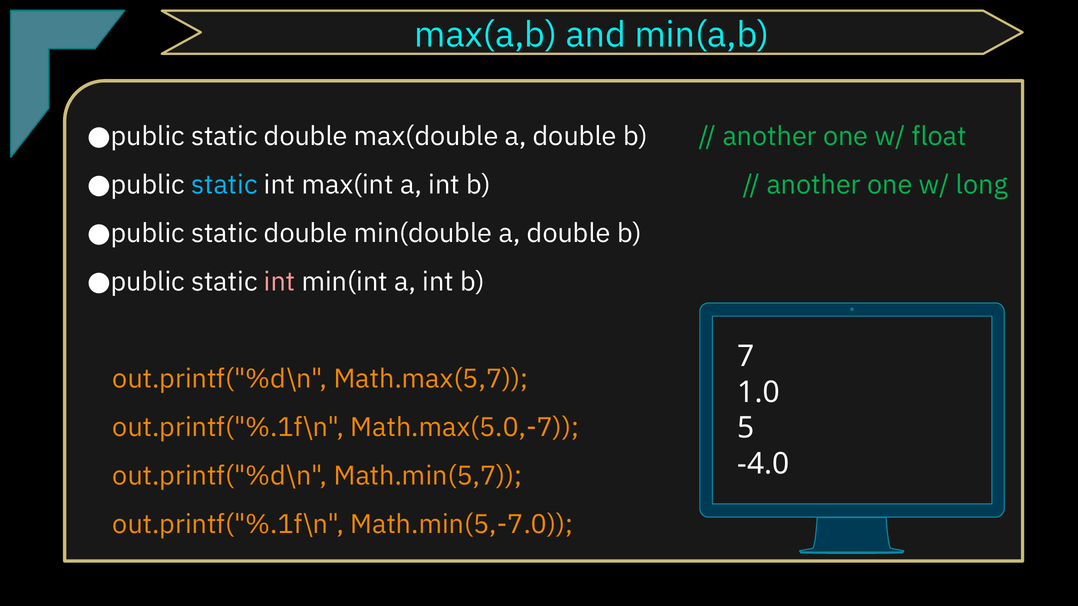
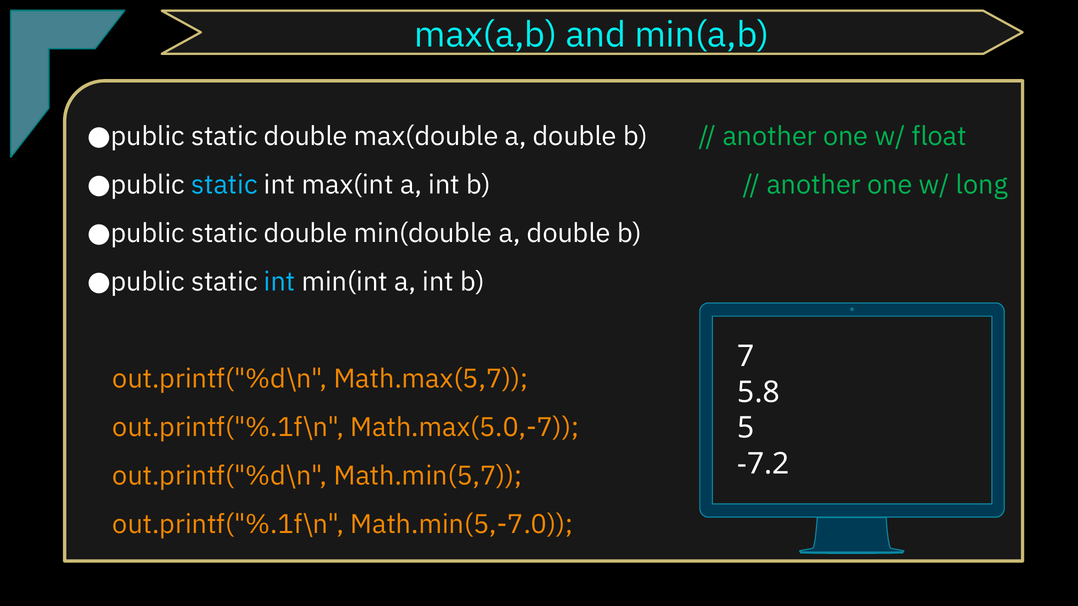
int at (280, 282) colour: pink -> light blue
1.0: 1.0 -> 5.8
-4.0: -4.0 -> -7.2
